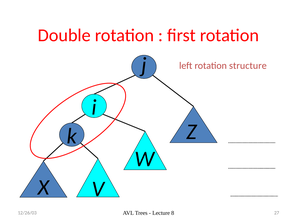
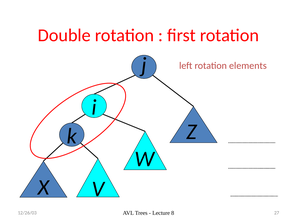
structure: structure -> elements
